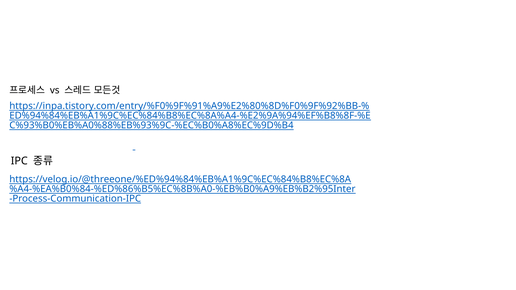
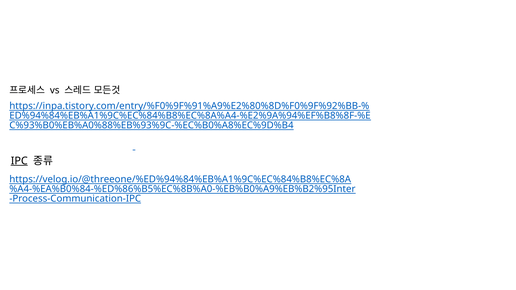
IPC underline: none -> present
